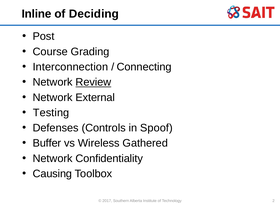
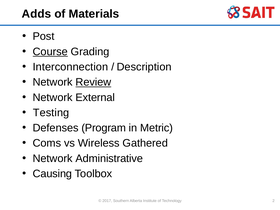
Inline: Inline -> Adds
Deciding: Deciding -> Materials
Course underline: none -> present
Connecting: Connecting -> Description
Controls: Controls -> Program
Spoof: Spoof -> Metric
Buffer: Buffer -> Coms
Confidentiality: Confidentiality -> Administrative
